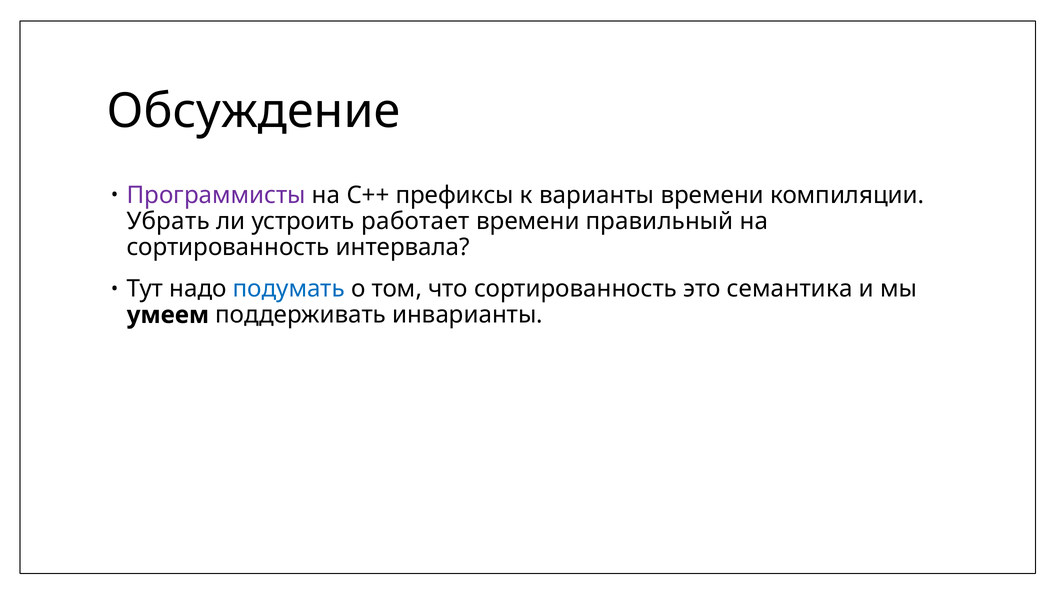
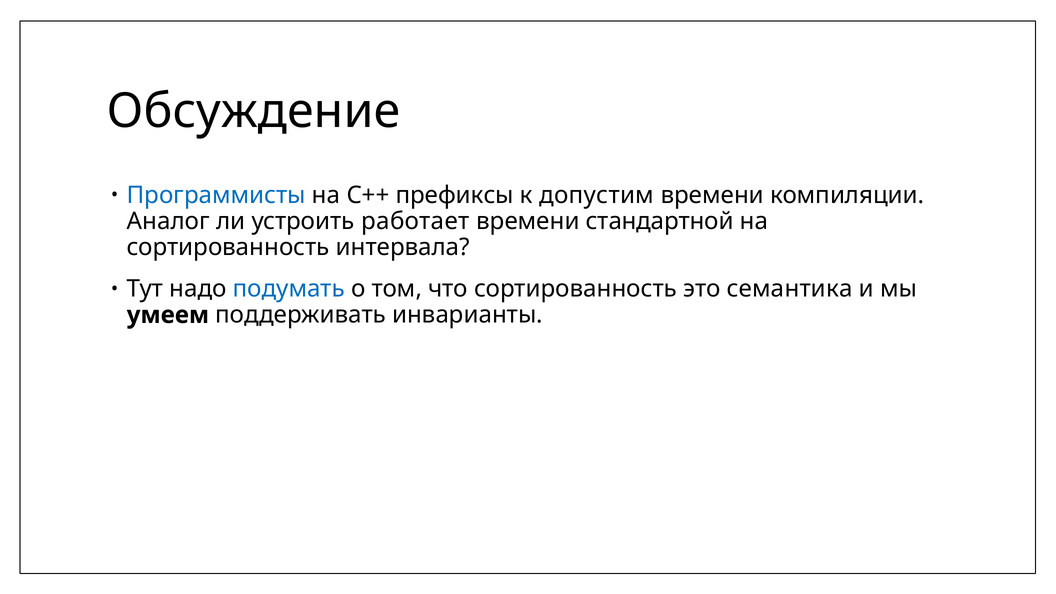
Программисты colour: purple -> blue
варианты: варианты -> допустим
Убрать: Убрать -> Аналог
правильный: правильный -> стандартной
